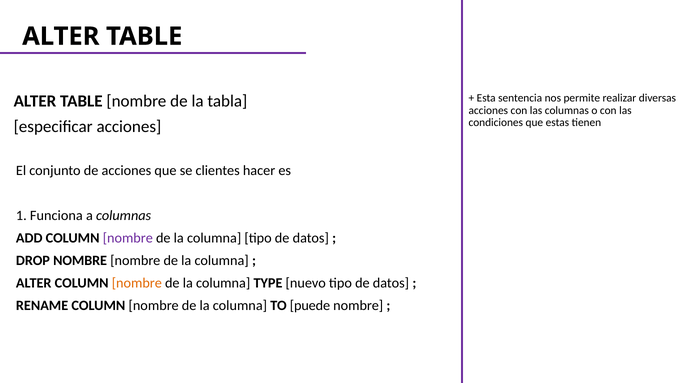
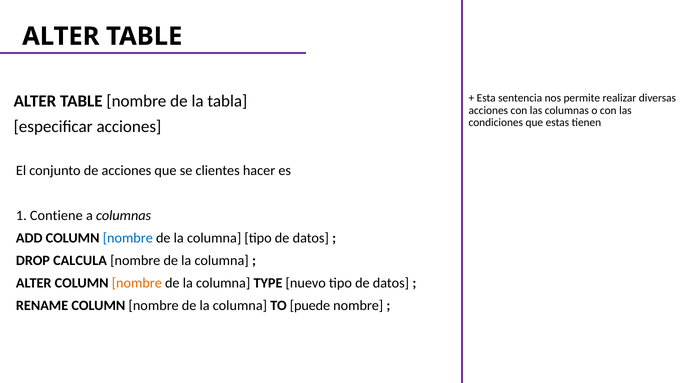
Funciona: Funciona -> Contiene
nombre at (128, 239) colour: purple -> blue
DROP NOMBRE: NOMBRE -> CALCULA
